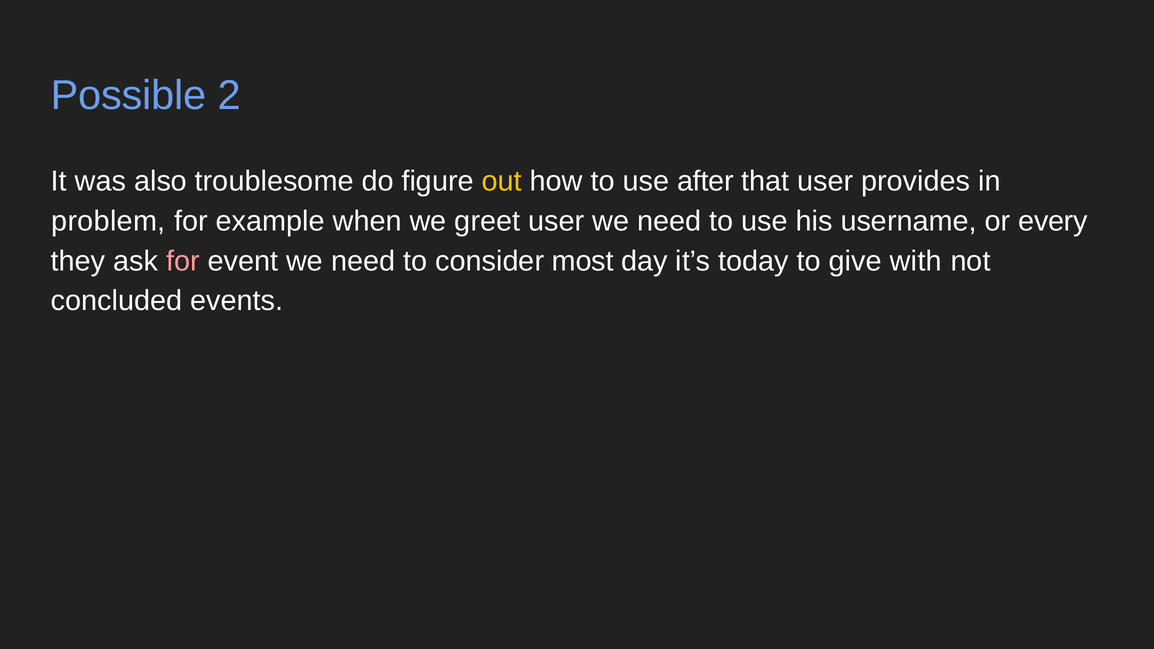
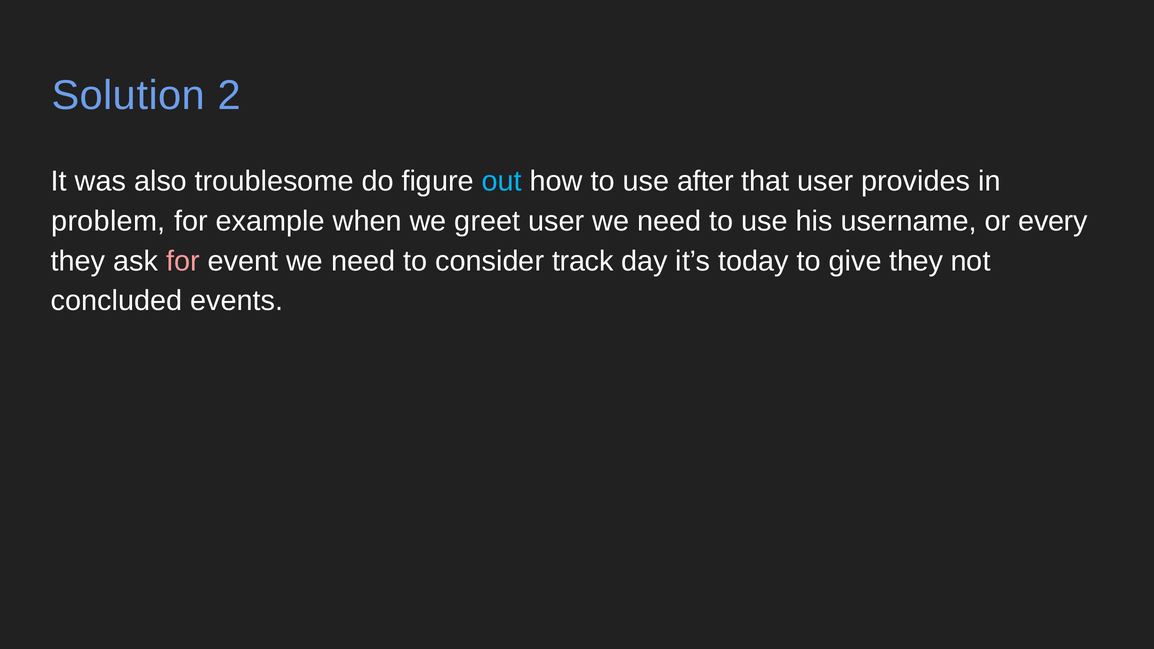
Possible: Possible -> Solution
out colour: yellow -> light blue
most: most -> track
give with: with -> they
